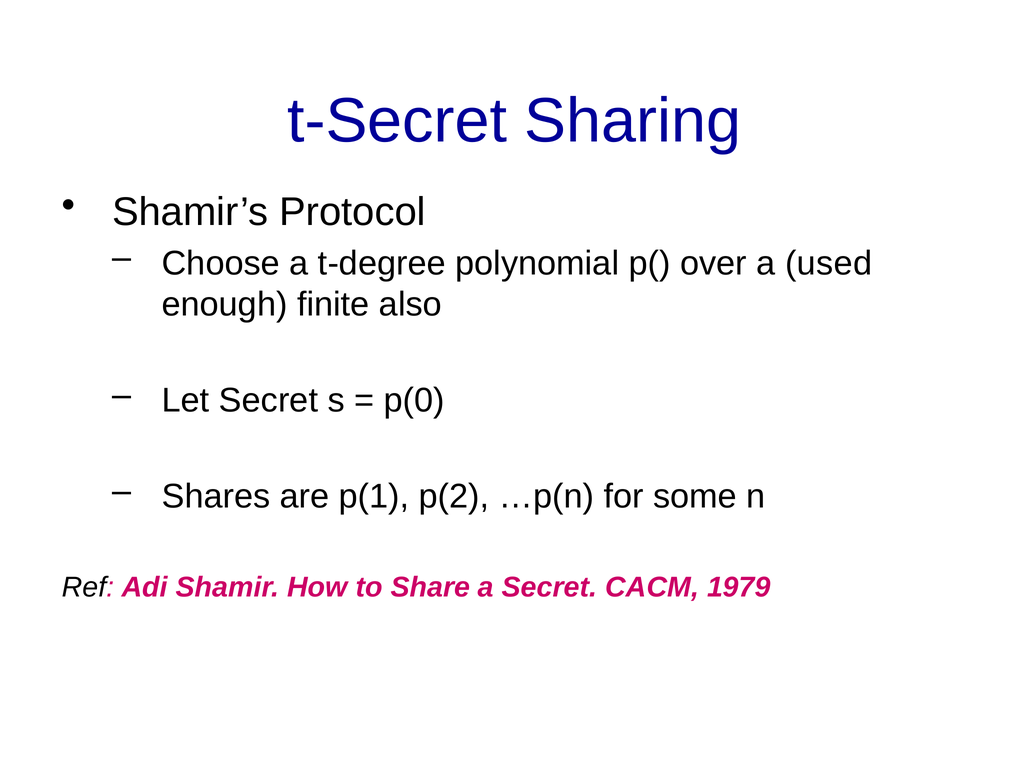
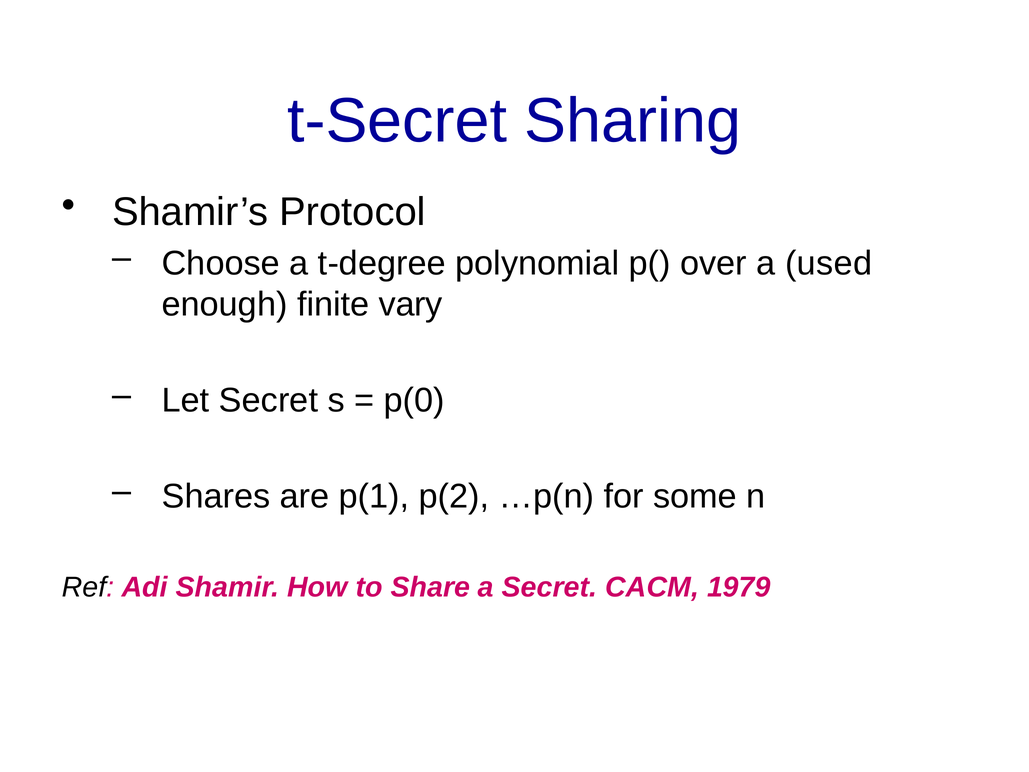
also: also -> vary
